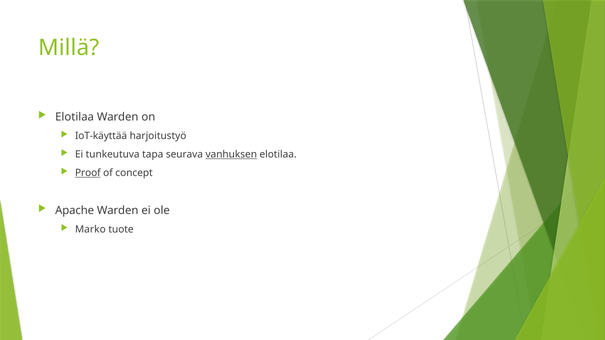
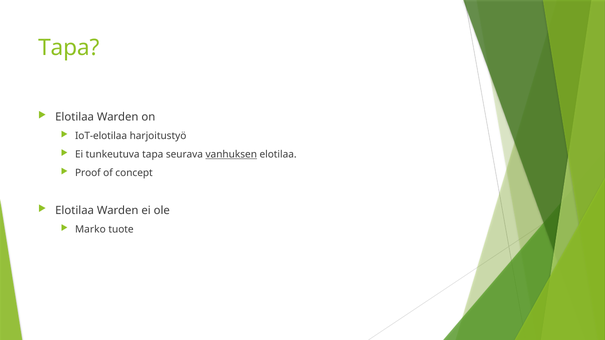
Millä at (69, 48): Millä -> Tapa
IoT-käyttää: IoT-käyttää -> IoT-elotilaa
Proof underline: present -> none
Apache at (75, 211): Apache -> Elotilaa
